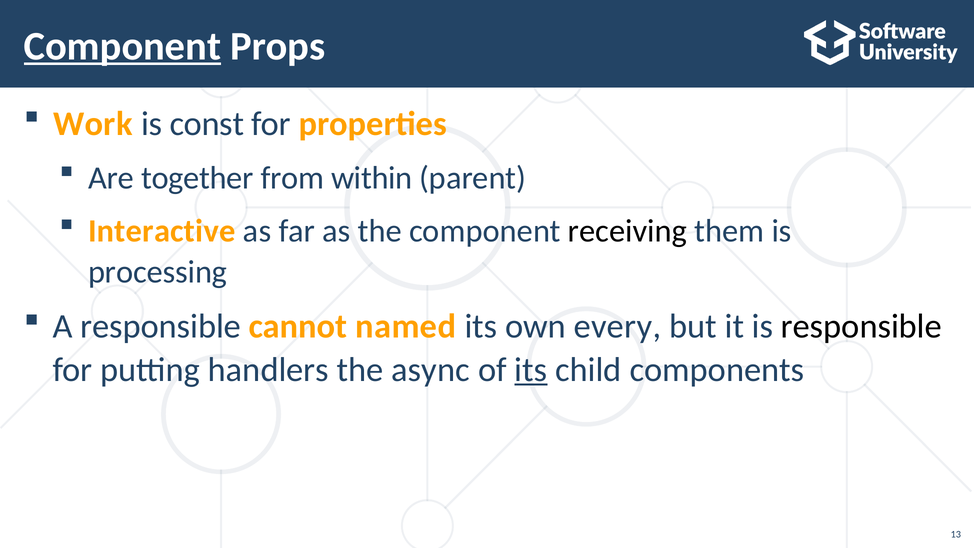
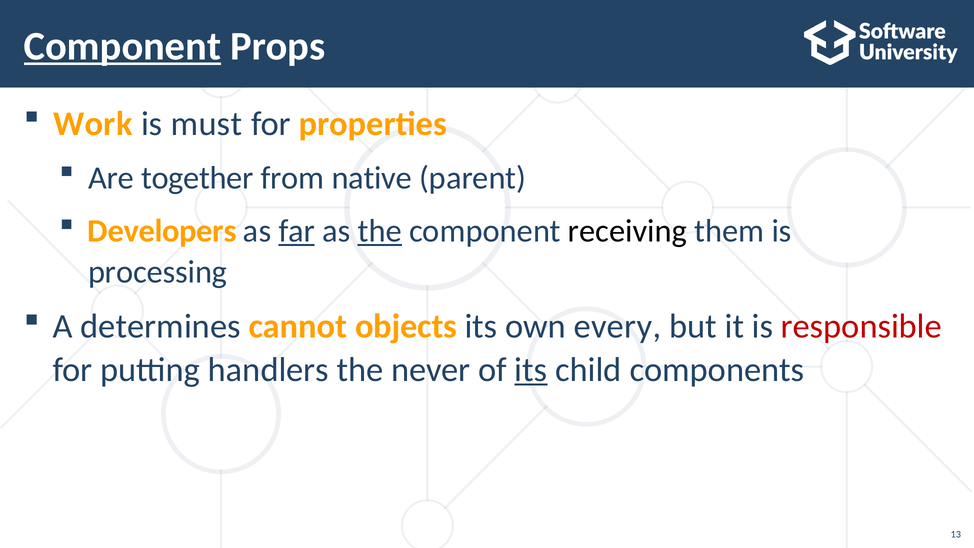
const: const -> must
within: within -> native
Interactive: Interactive -> Developers
far underline: none -> present
the at (380, 231) underline: none -> present
A responsible: responsible -> determines
named: named -> objects
responsible at (861, 326) colour: black -> red
async: async -> never
